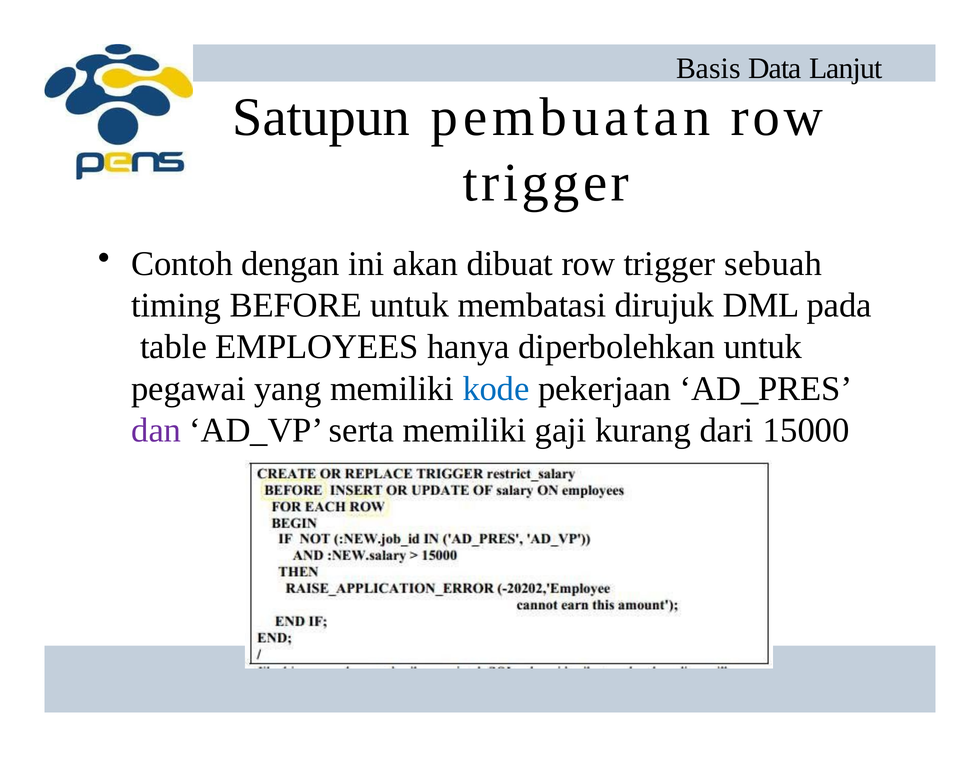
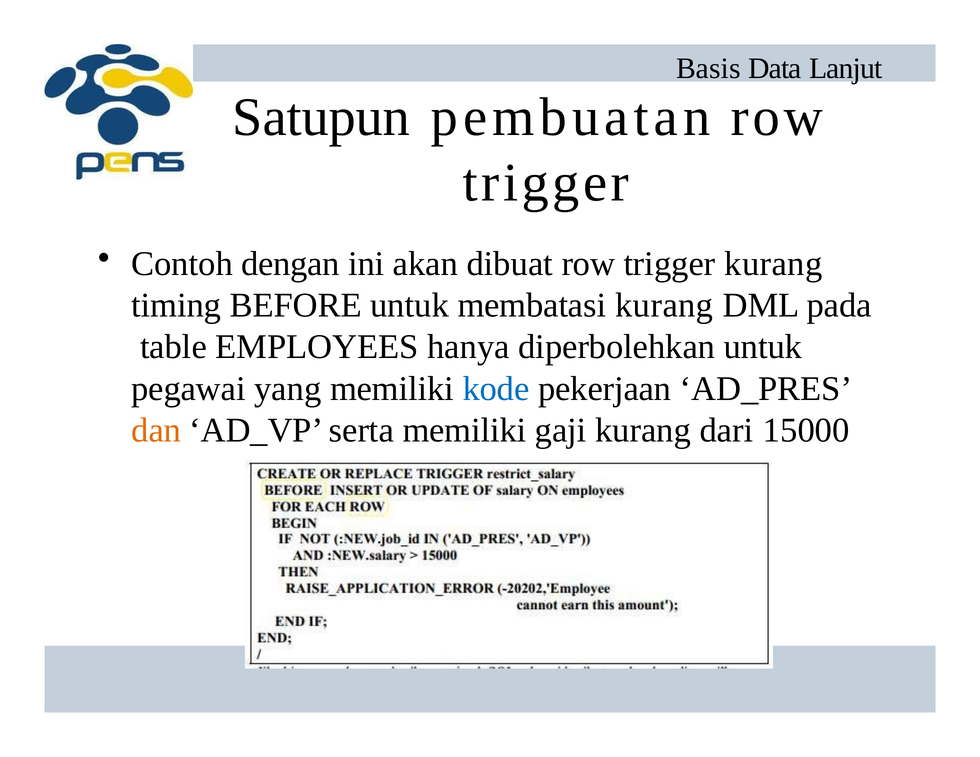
trigger sebuah: sebuah -> kurang
membatasi dirujuk: dirujuk -> kurang
dan colour: purple -> orange
